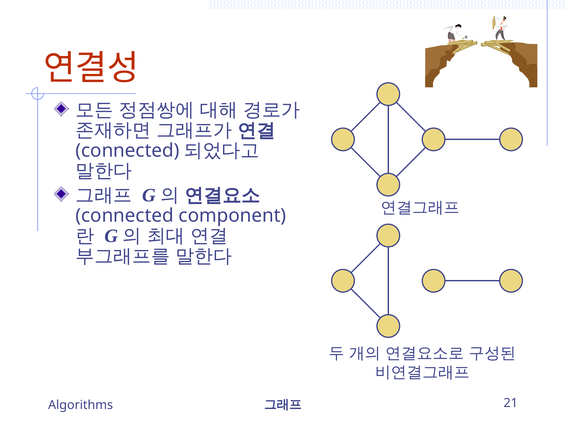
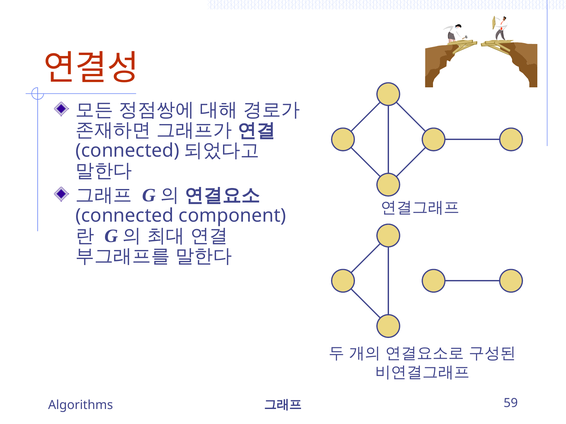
21: 21 -> 59
